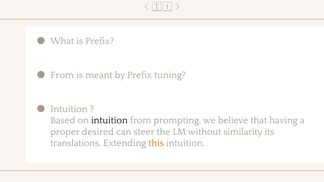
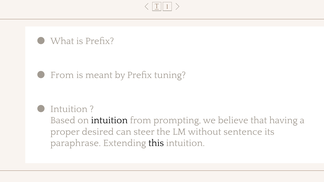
similarity: similarity -> sentence
translations: translations -> paraphrase
this colour: orange -> black
